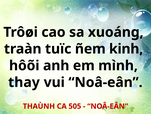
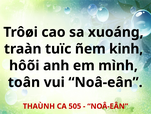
thay: thay -> toân
